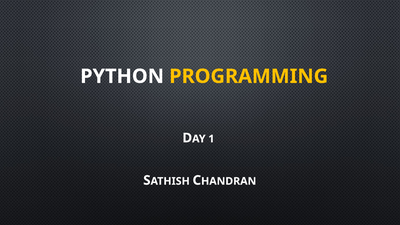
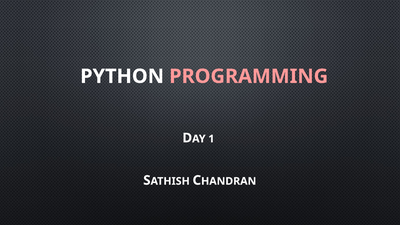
PROGRAMMING colour: yellow -> pink
